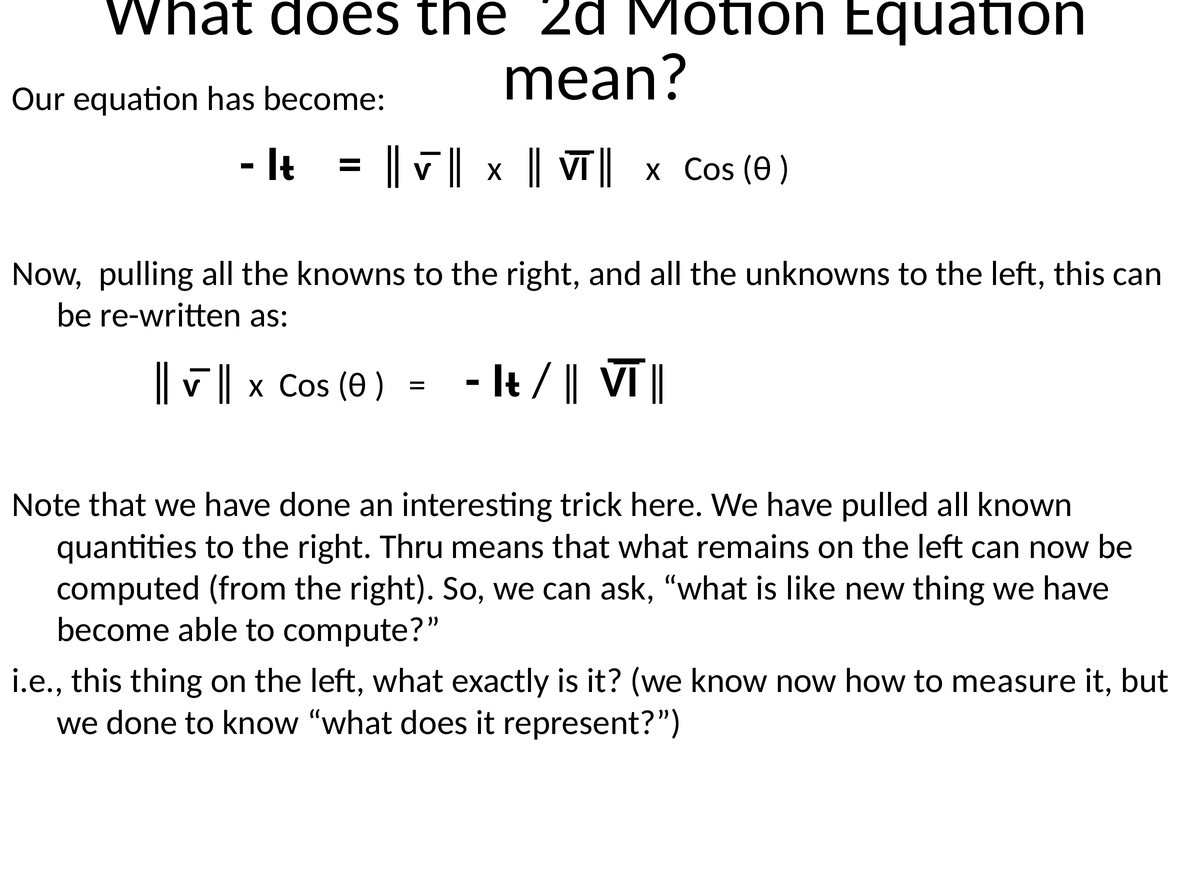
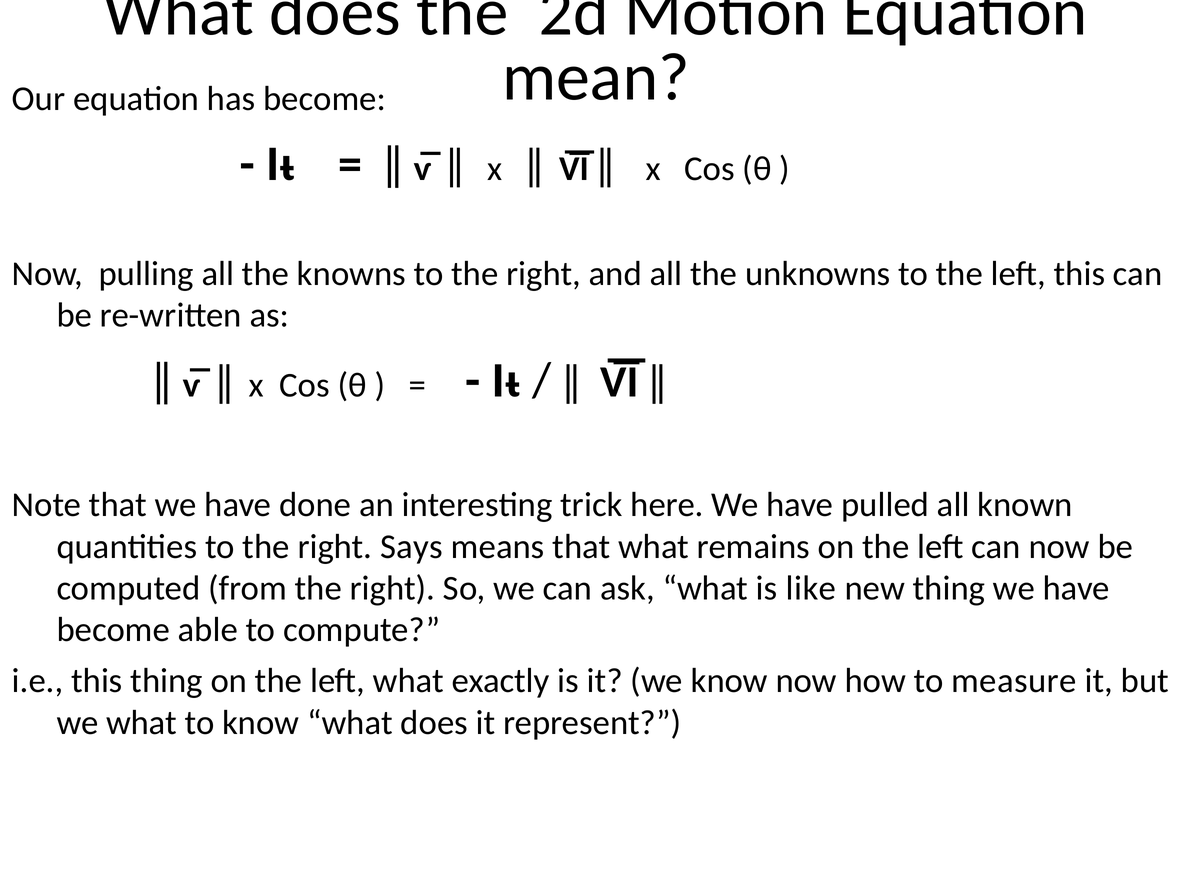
Thru: Thru -> Says
we done: done -> what
